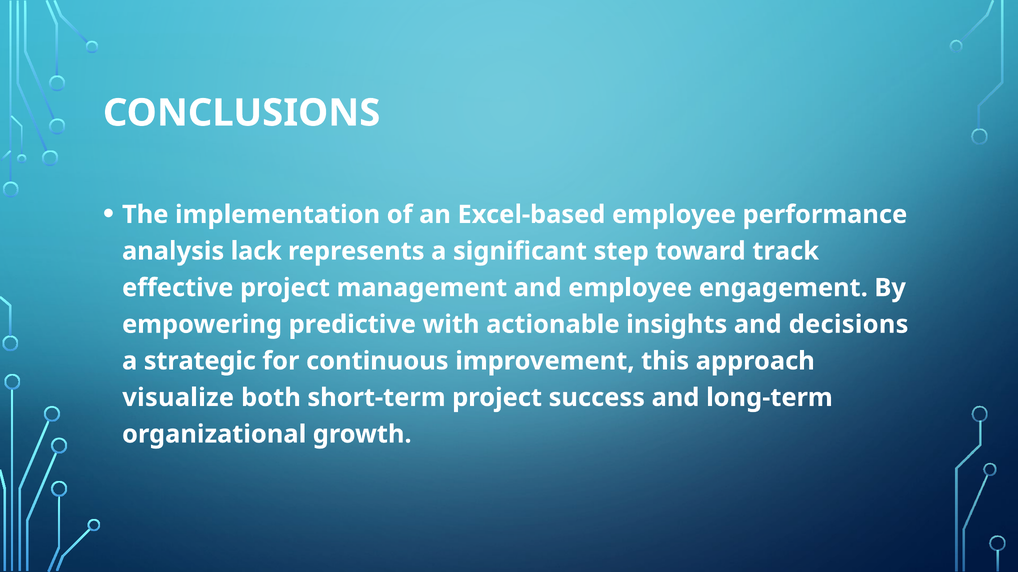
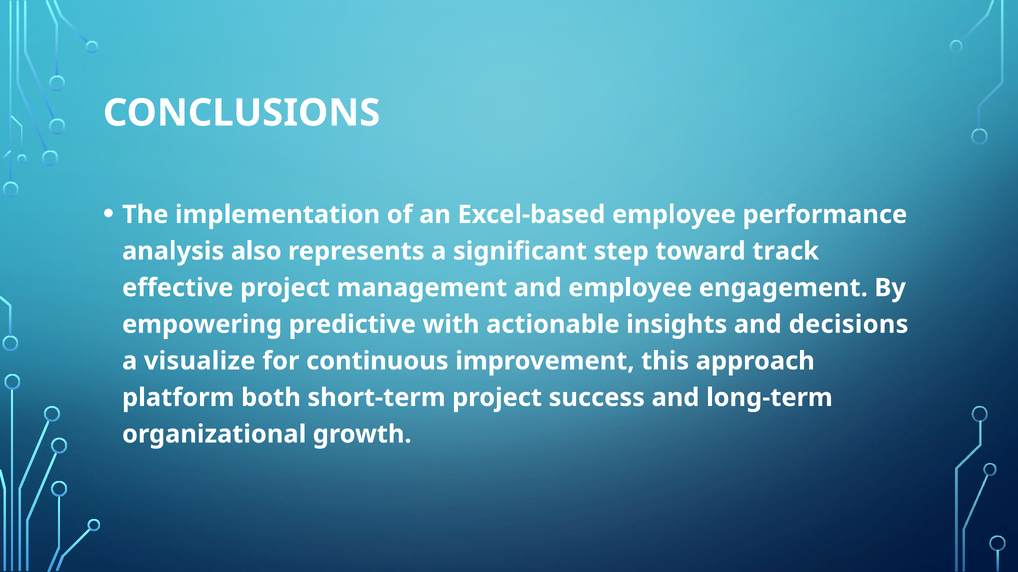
lack: lack -> also
strategic: strategic -> visualize
visualize: visualize -> platform
